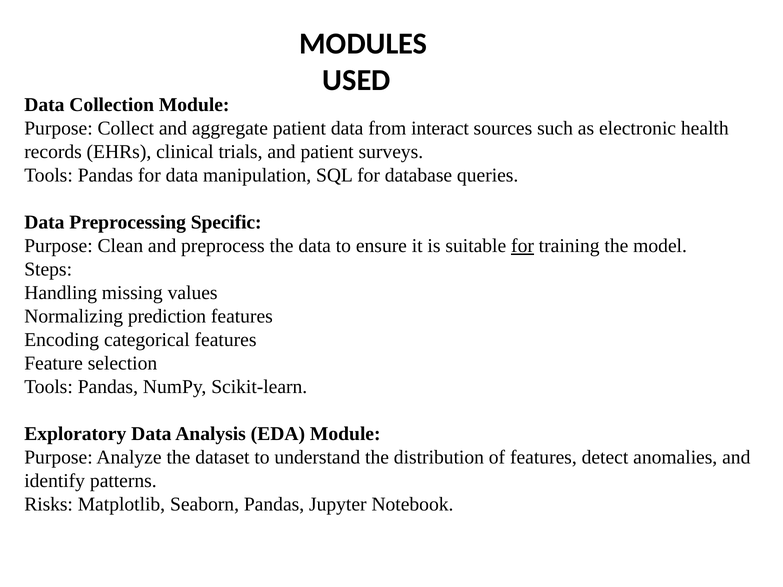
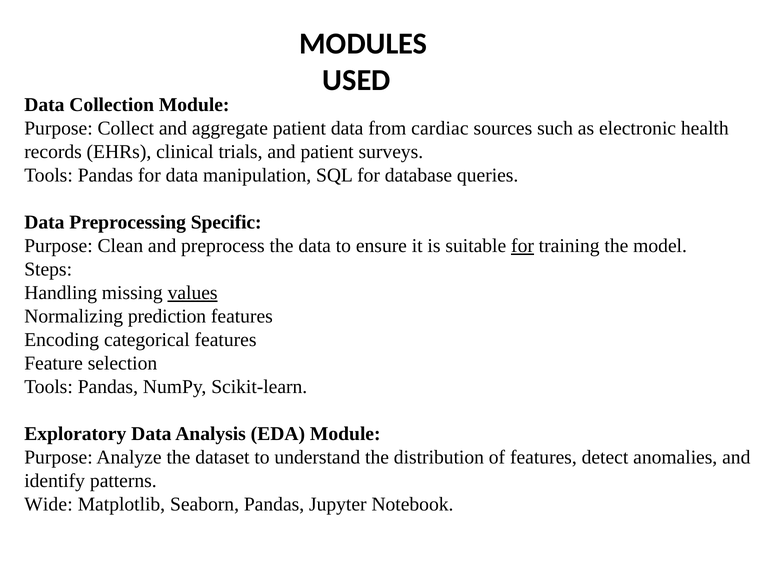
interact: interact -> cardiac
values underline: none -> present
Risks: Risks -> Wide
